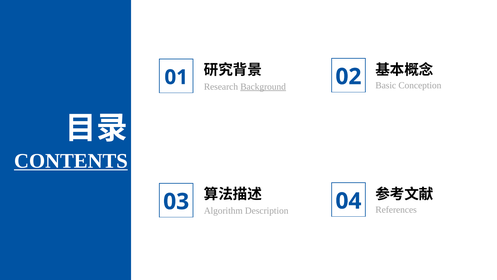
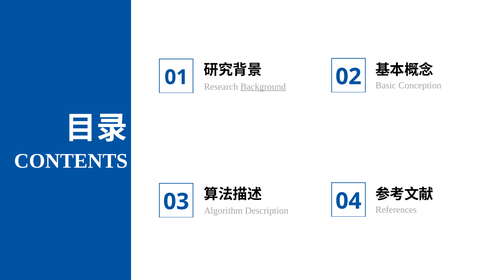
CONTENTS underline: present -> none
